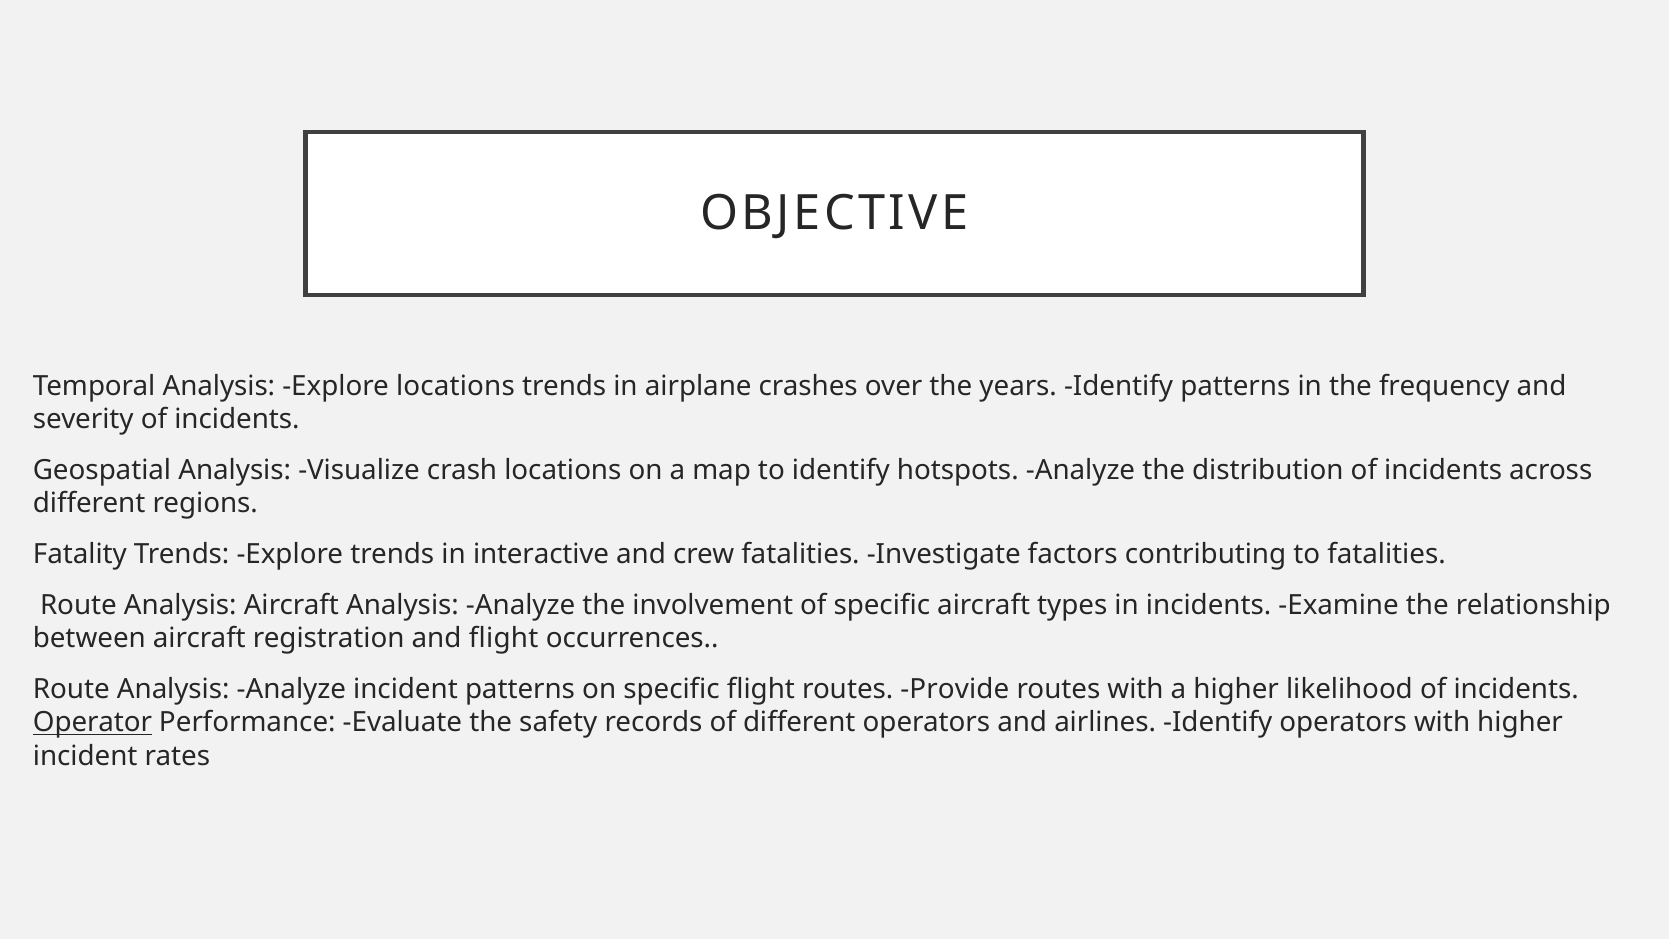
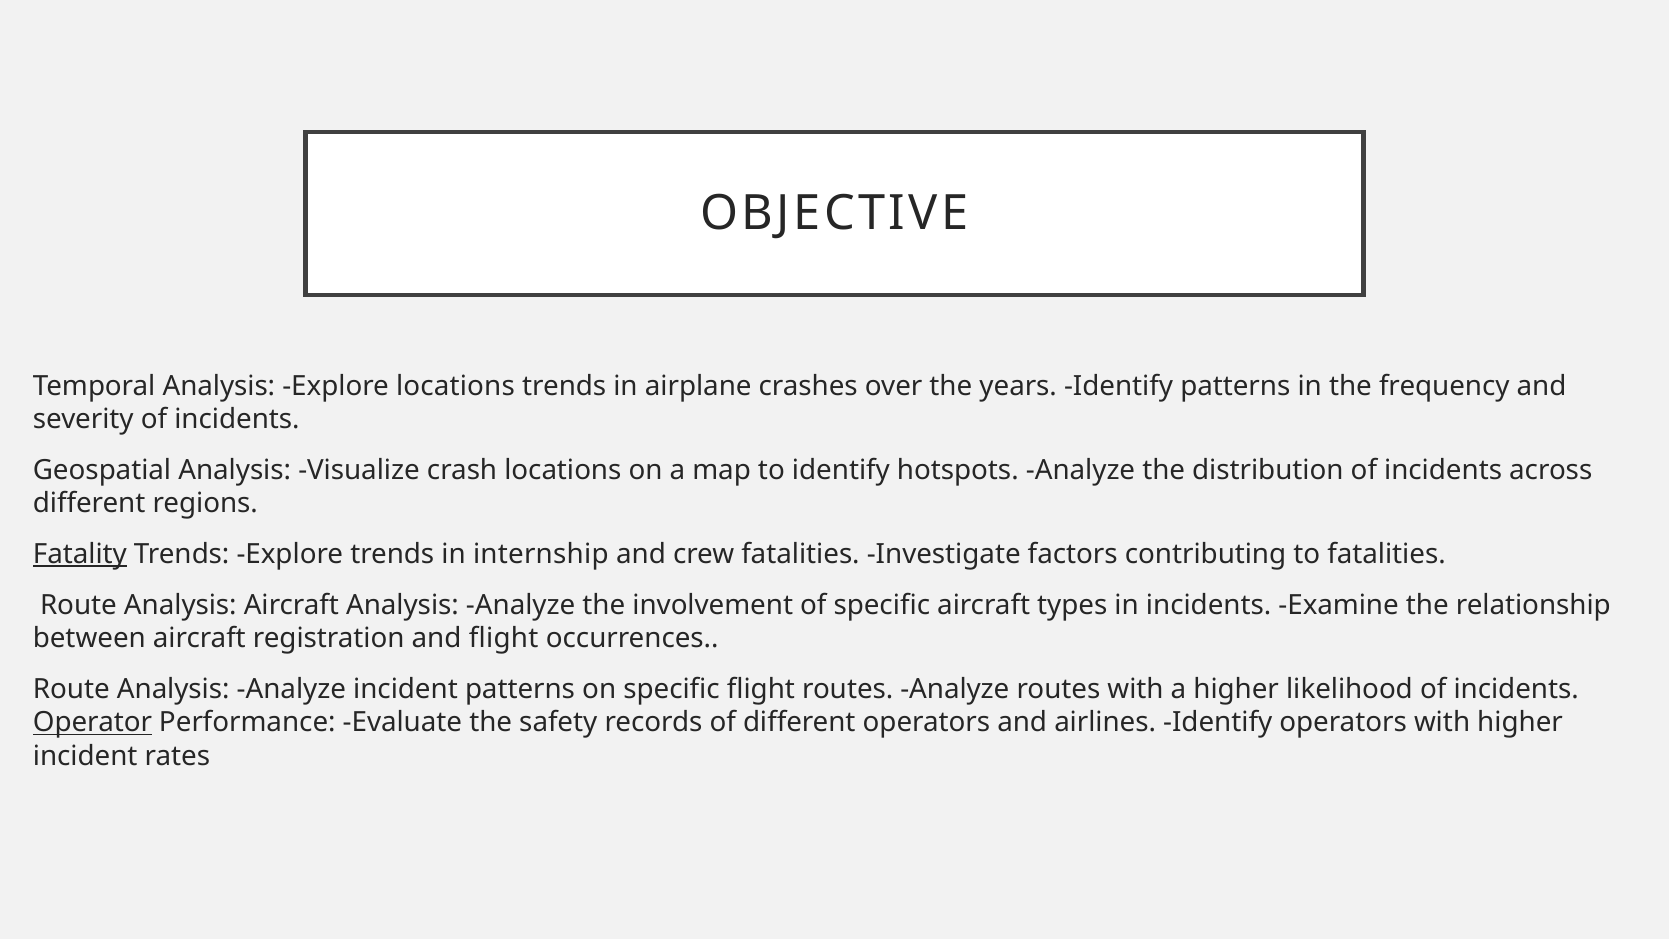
Fatality underline: none -> present
interactive: interactive -> internship
routes Provide: Provide -> Analyze
